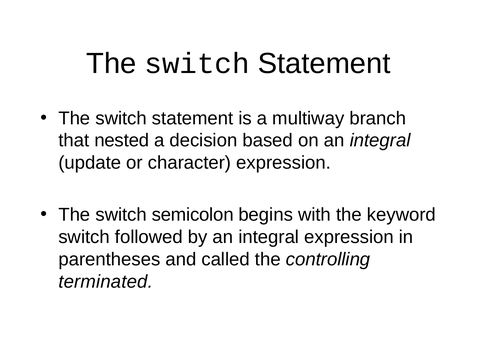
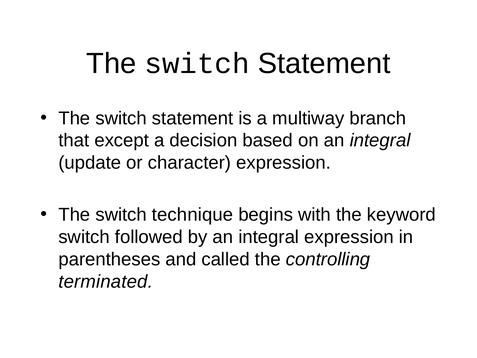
nested: nested -> except
semicolon: semicolon -> technique
